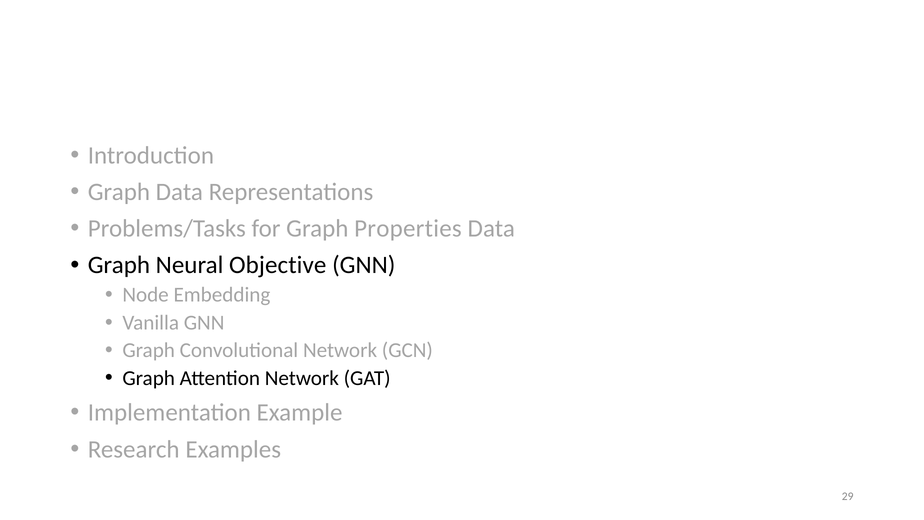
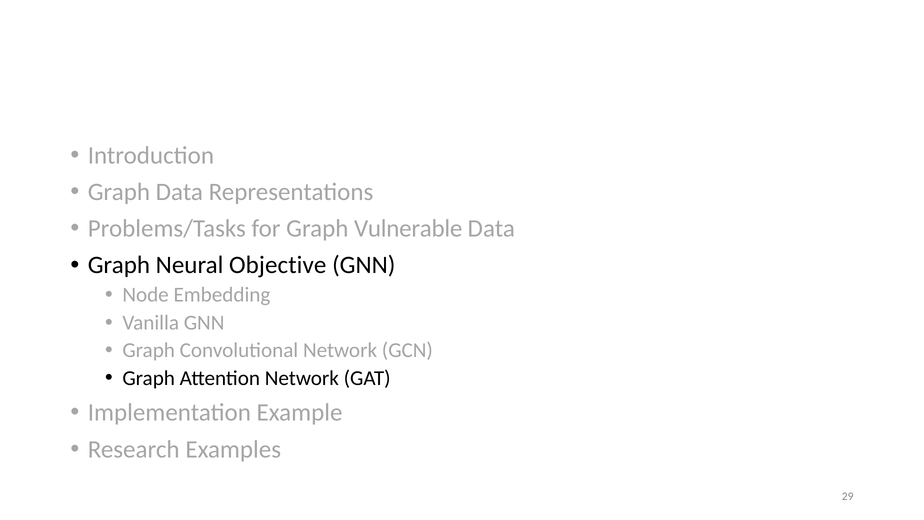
Properties: Properties -> Vulnerable
